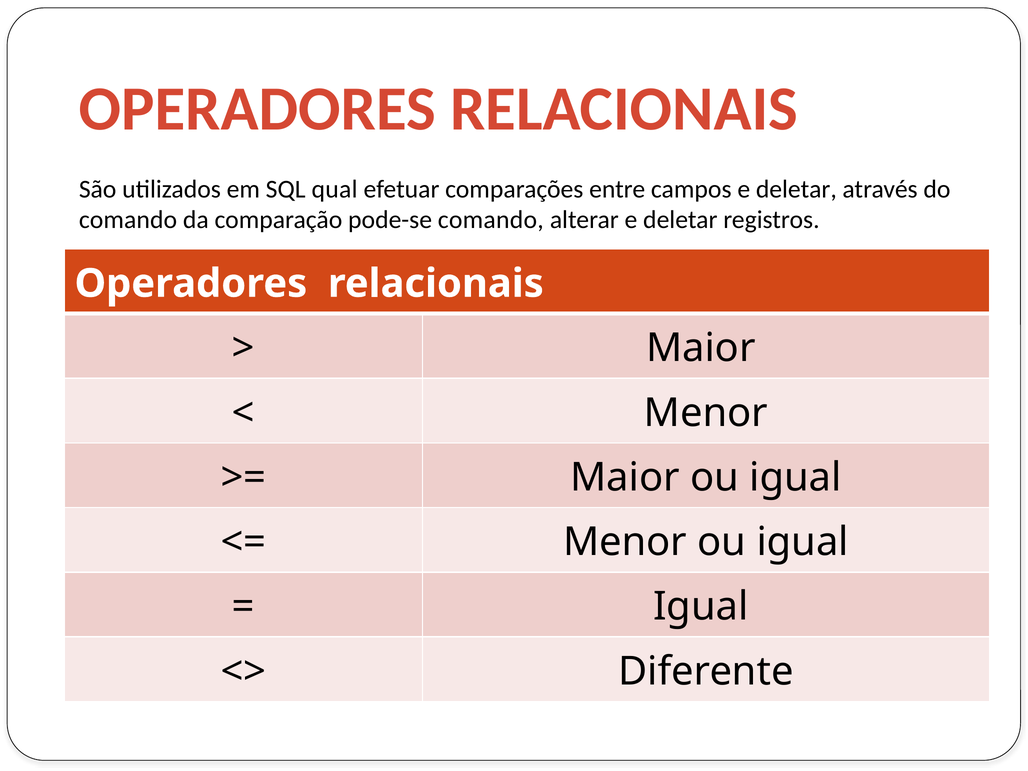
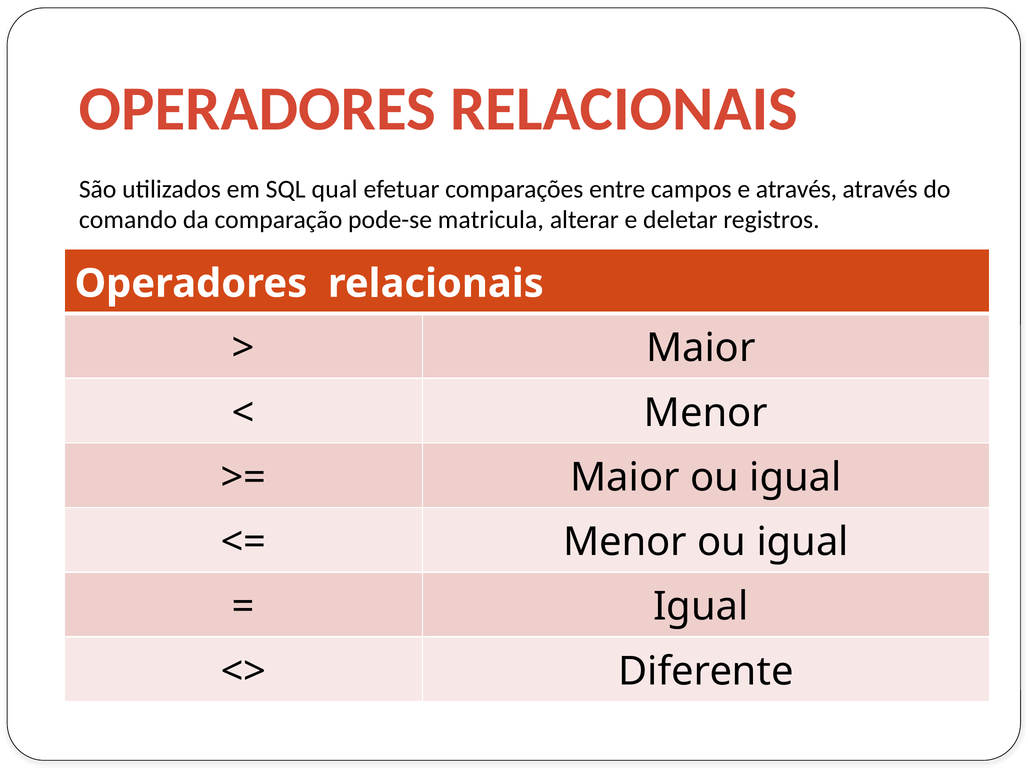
campos e deletar: deletar -> através
pode-se comando: comando -> matricula
